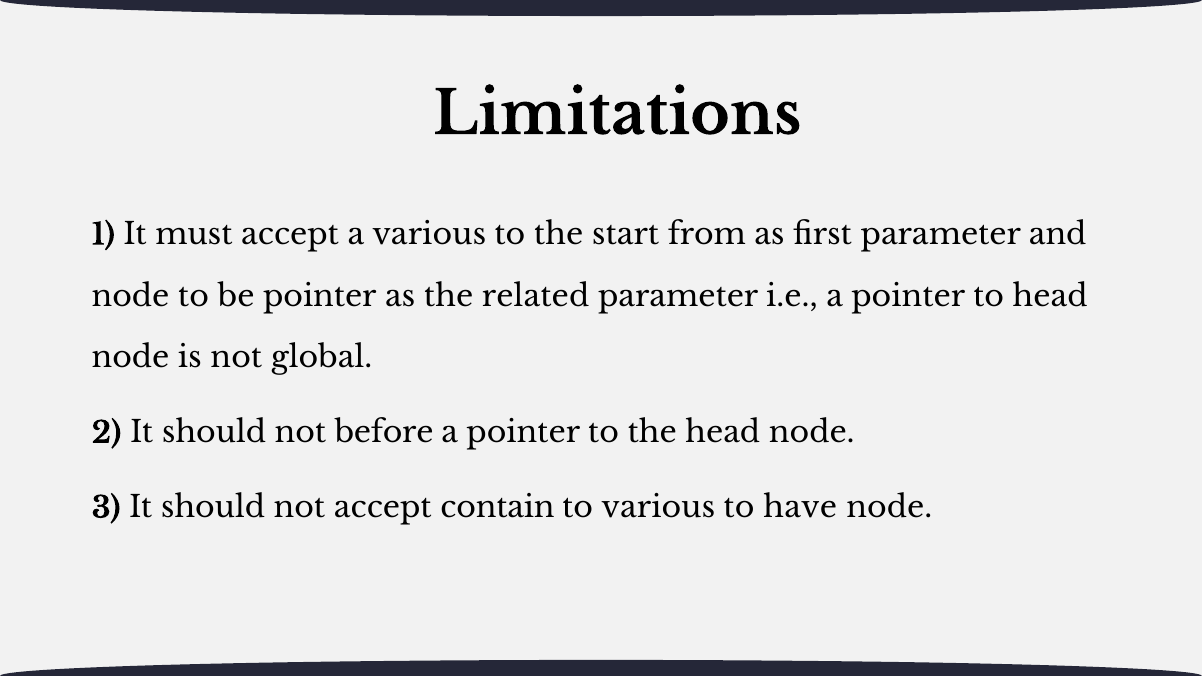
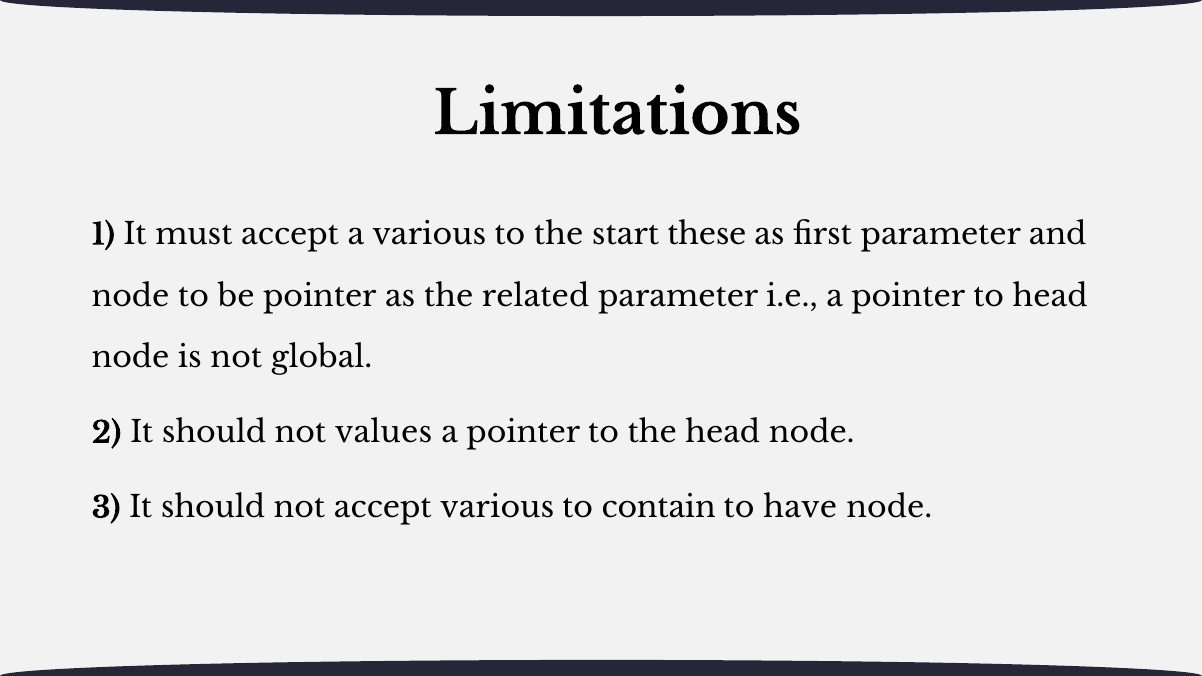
from: from -> these
before: before -> values
accept contain: contain -> various
to various: various -> contain
